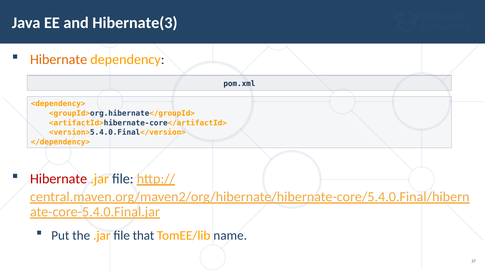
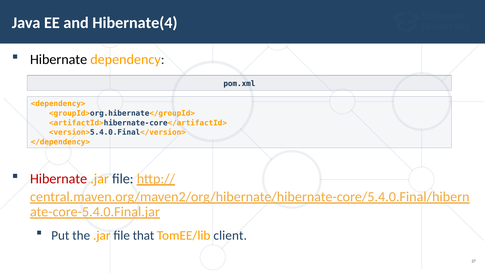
Hibernate(3: Hibernate(3 -> Hibernate(4
Hibernate at (59, 59) colour: orange -> black
name: name -> client
